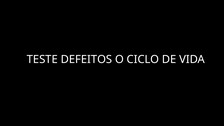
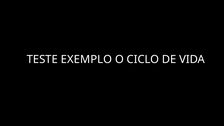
DEFEITOS: DEFEITOS -> EXEMPLO
